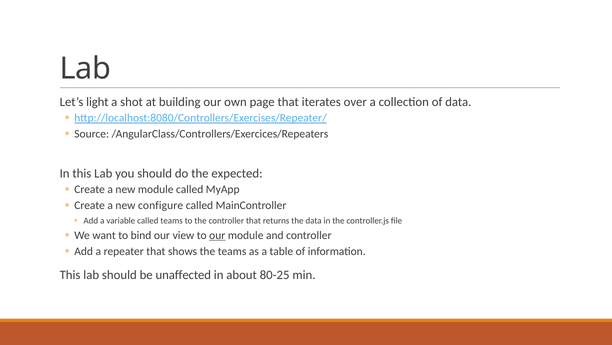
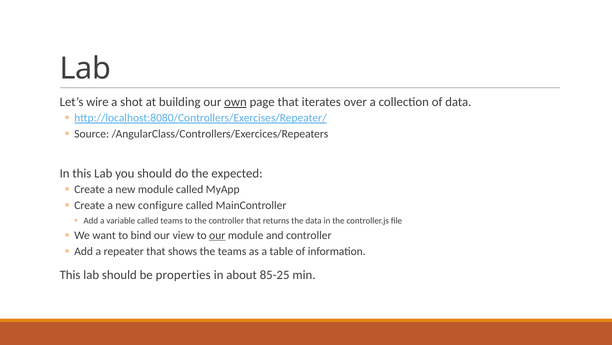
light: light -> wire
own underline: none -> present
unaffected: unaffected -> properties
80-25: 80-25 -> 85-25
